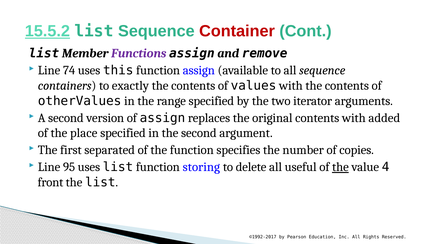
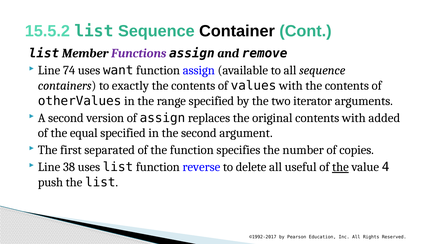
15.5.2 underline: present -> none
Container colour: red -> black
this: this -> want
place: place -> equal
95: 95 -> 38
storing: storing -> reverse
front: front -> push
